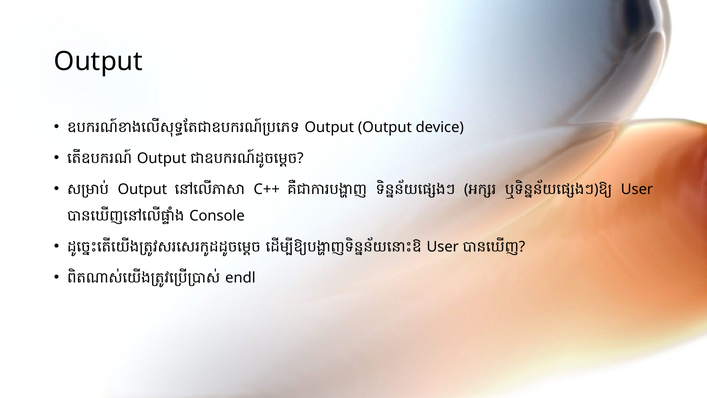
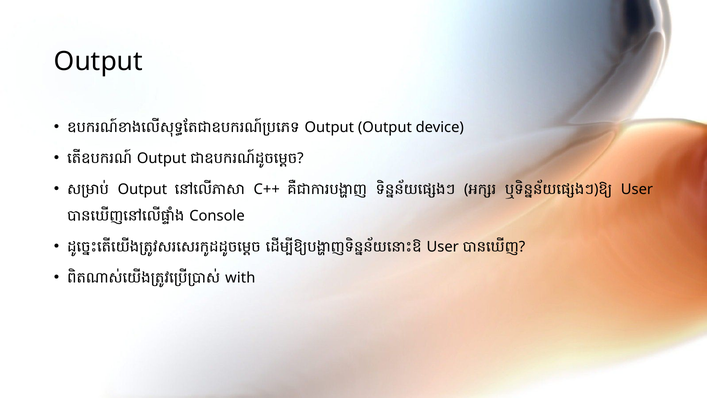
endl: endl -> with
